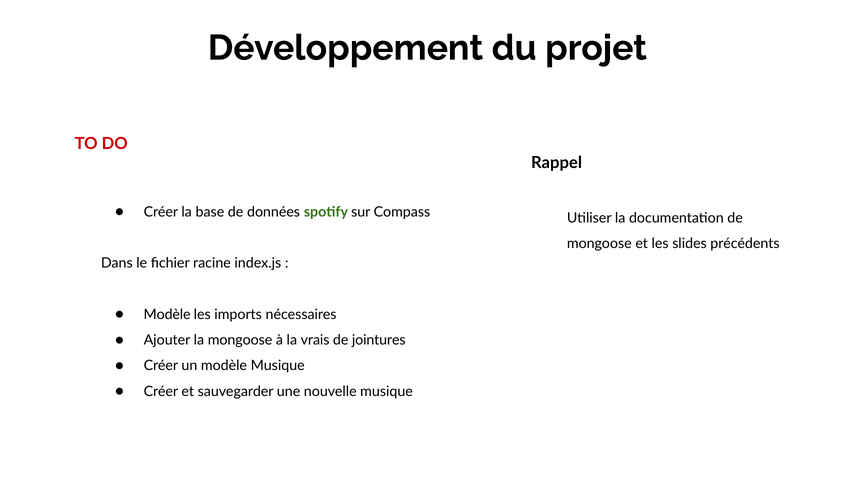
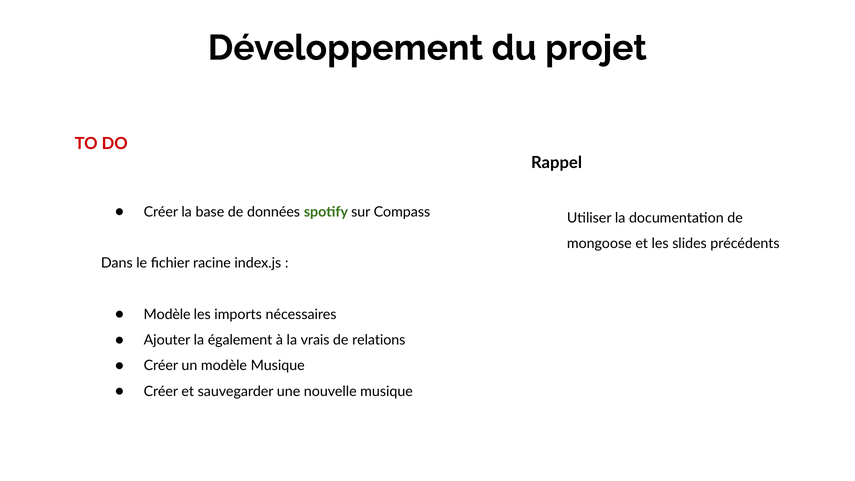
la mongoose: mongoose -> également
jointures: jointures -> relations
